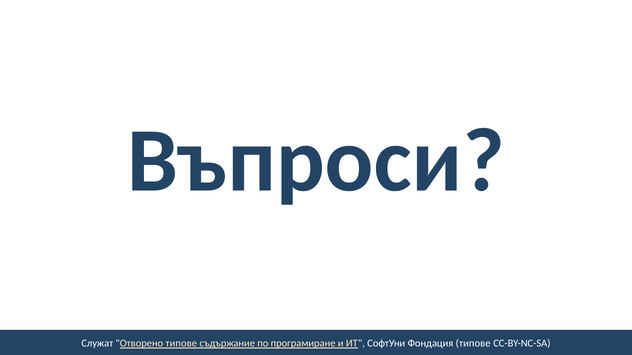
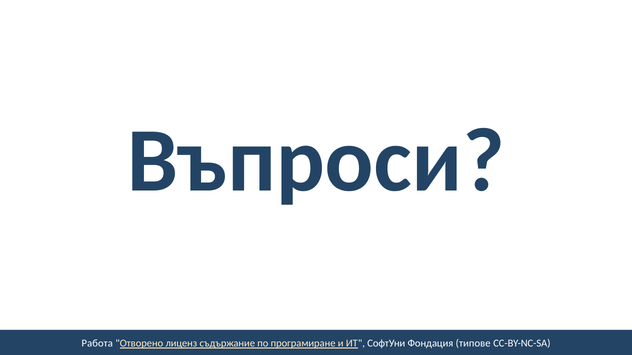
Служат: Служат -> Работа
Отворено типове: типове -> лиценз
